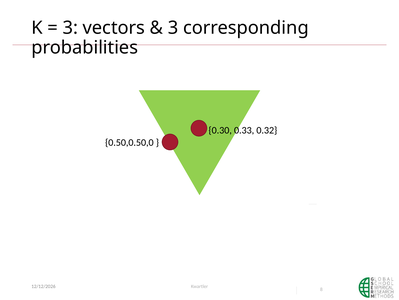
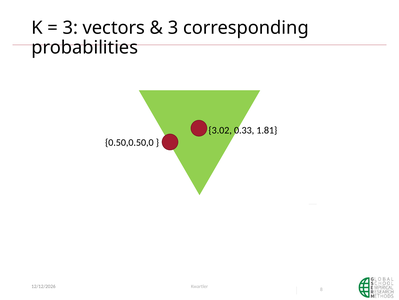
0.30: 0.30 -> 3.02
0.32: 0.32 -> 1.81
